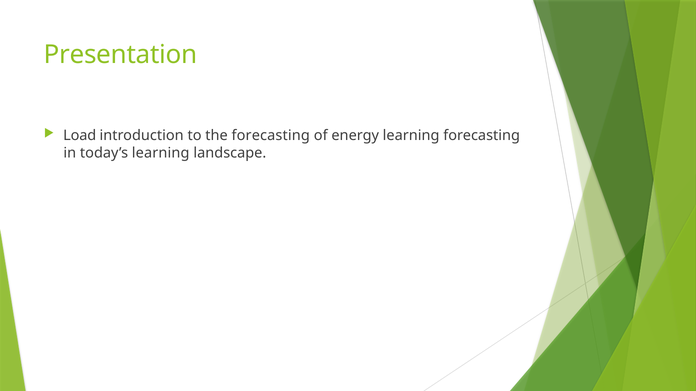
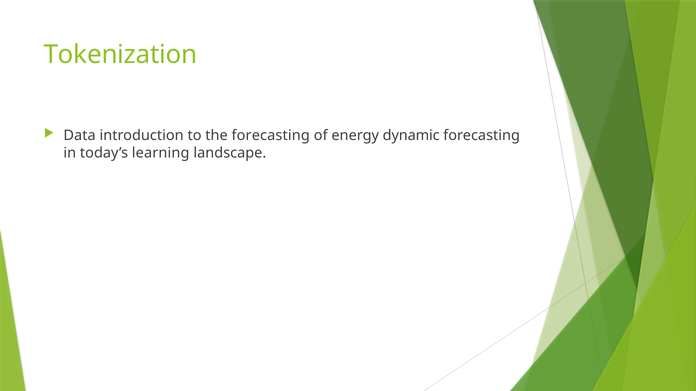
Presentation: Presentation -> Tokenization
Load: Load -> Data
energy learning: learning -> dynamic
